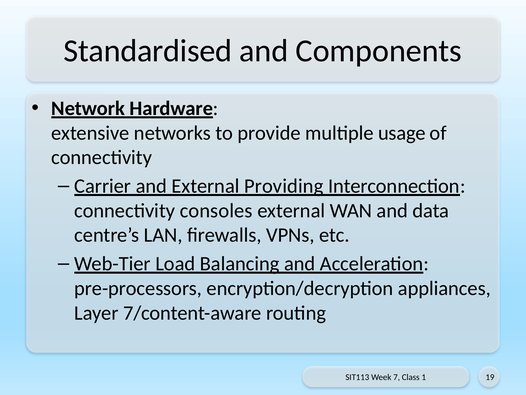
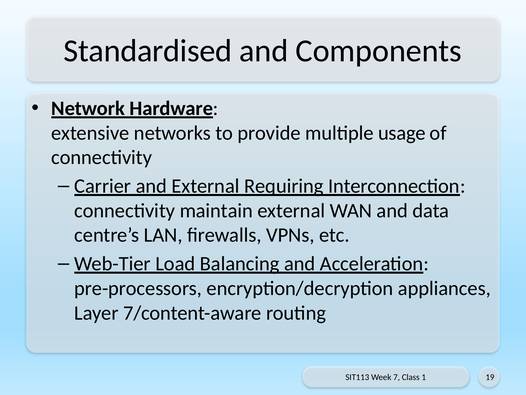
Providing: Providing -> Requiring
consoles: consoles -> maintain
